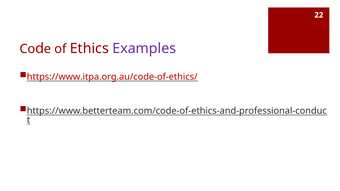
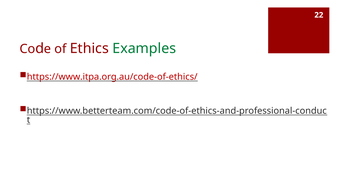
Examples colour: purple -> green
